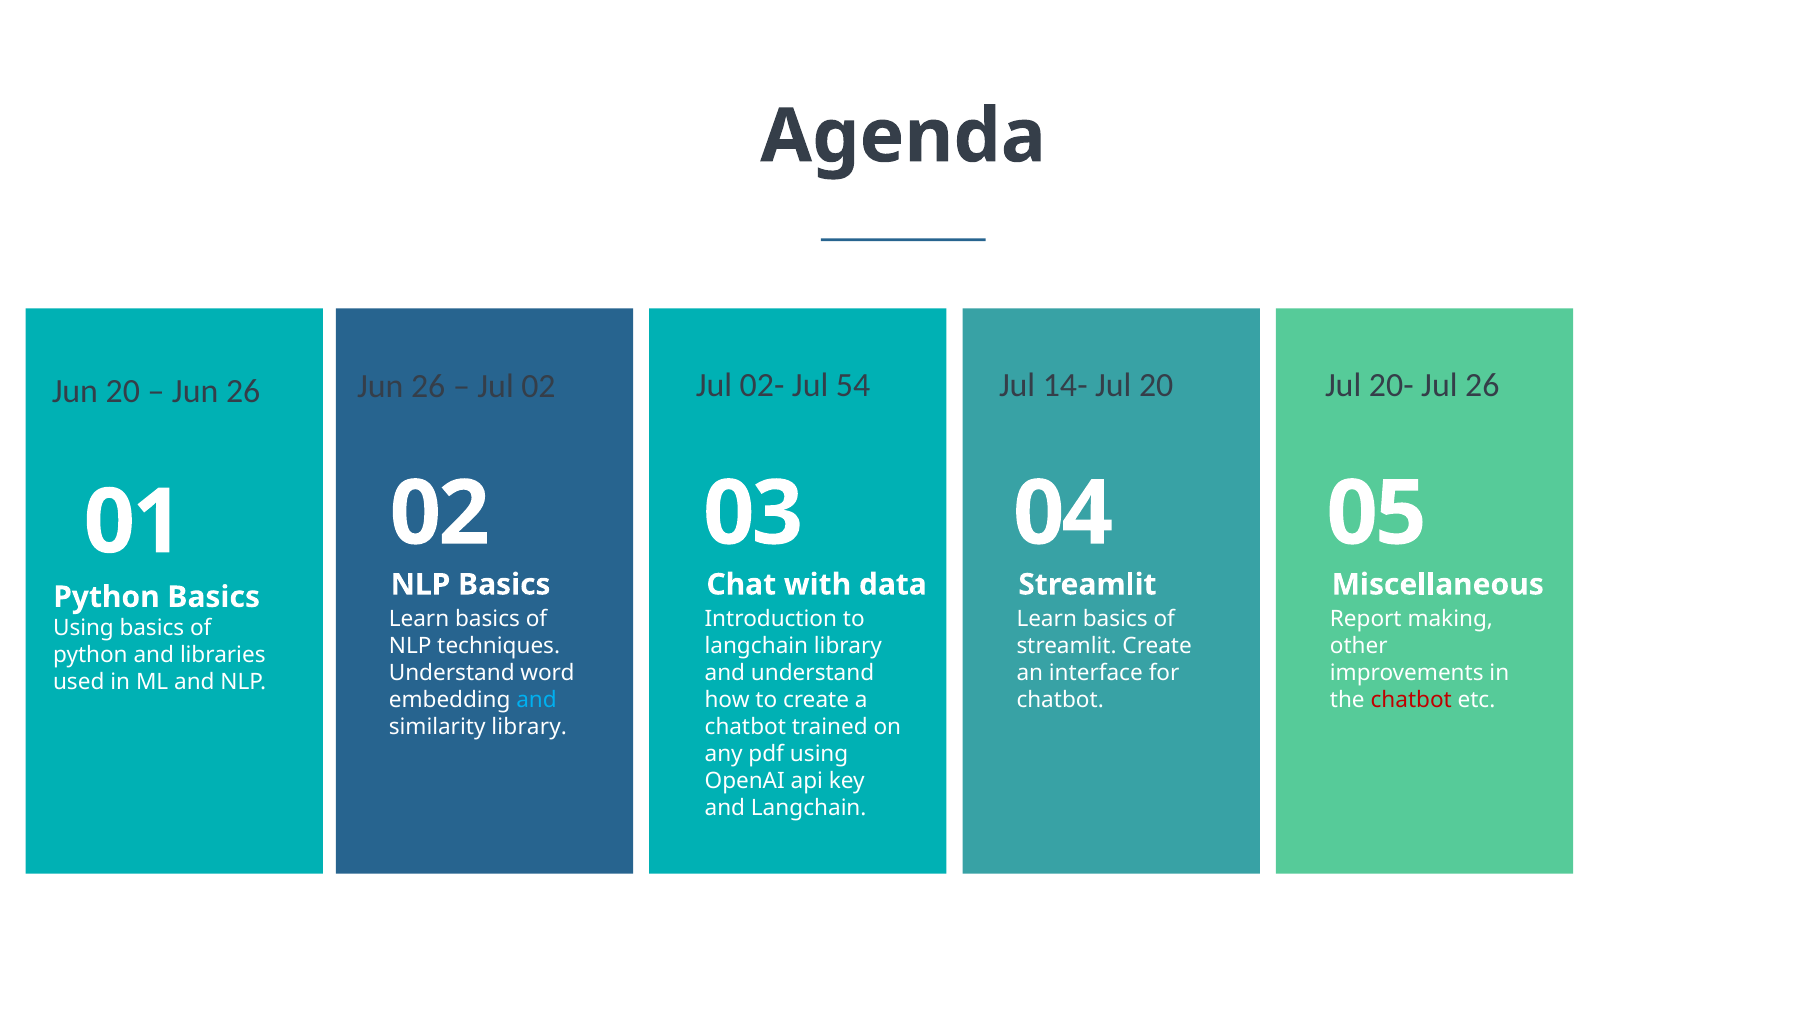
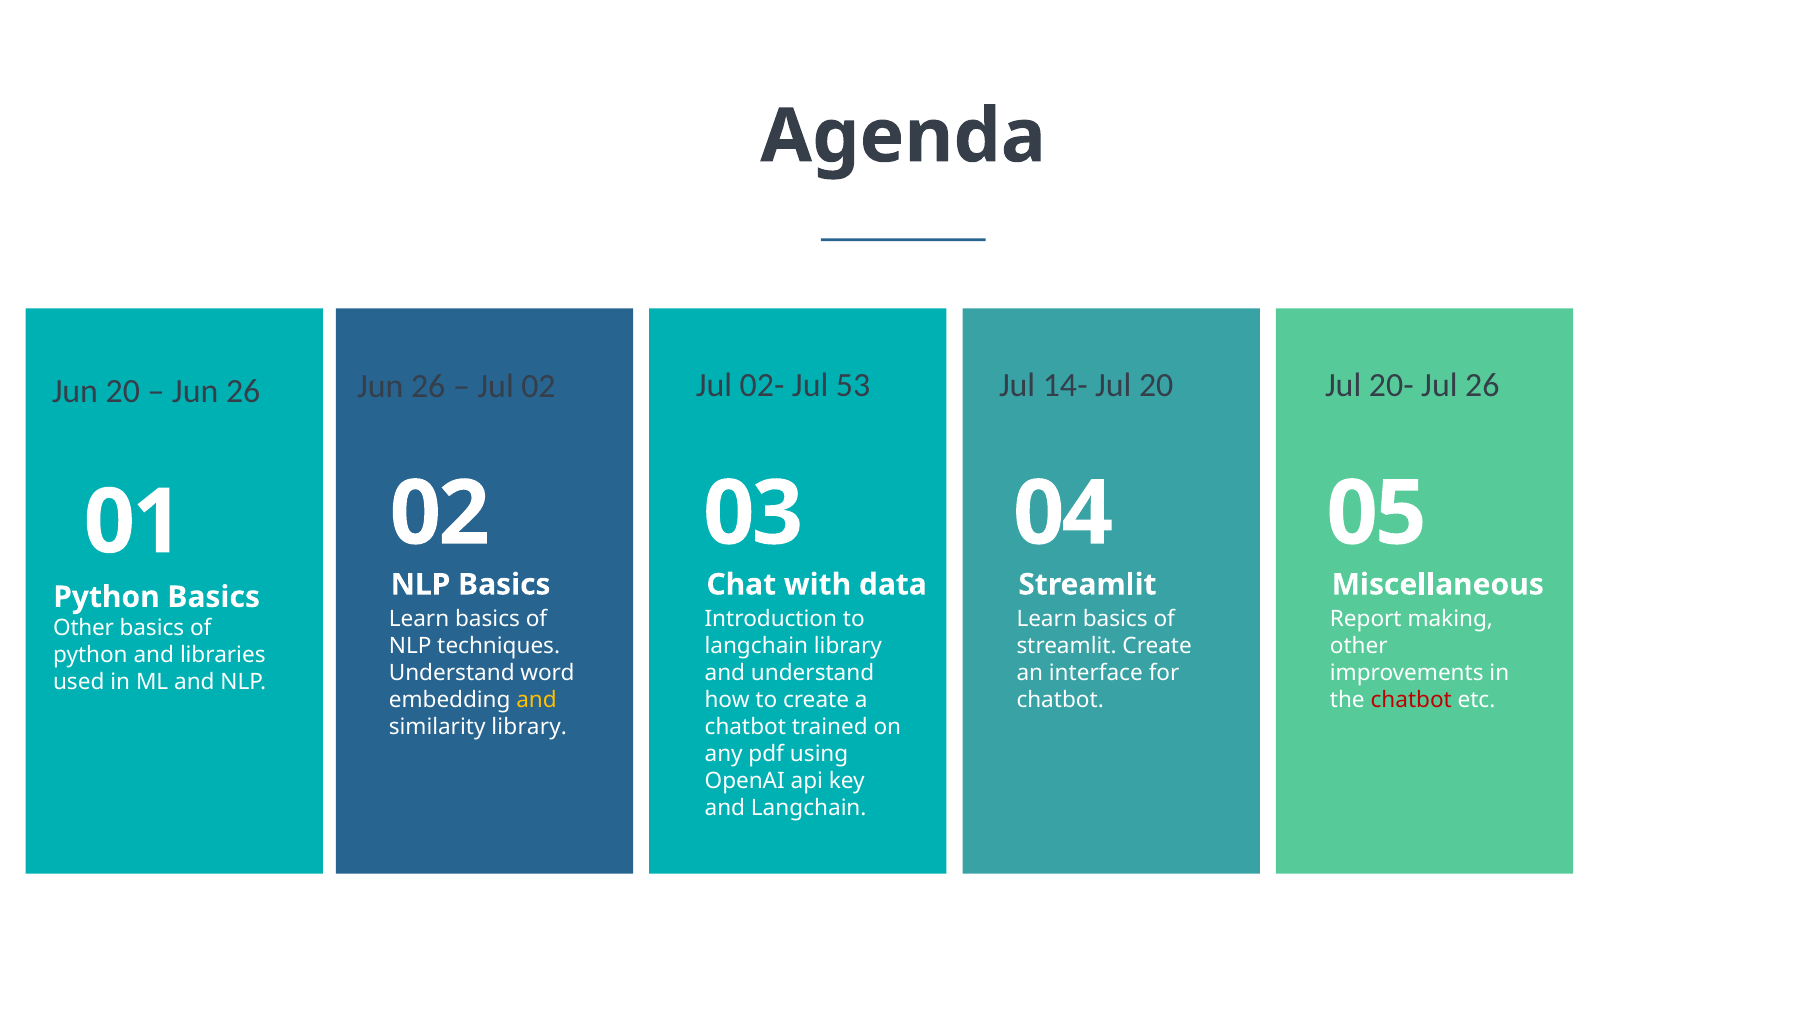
54: 54 -> 53
Using at (84, 628): Using -> Other
and at (537, 700) colour: light blue -> yellow
